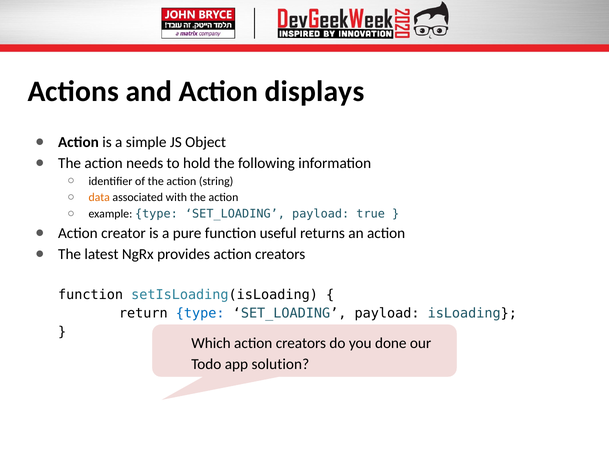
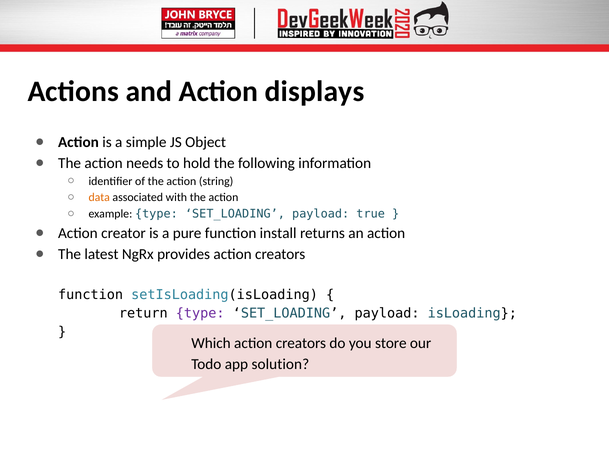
useful: useful -> install
type at (200, 313) colour: blue -> purple
done: done -> store
